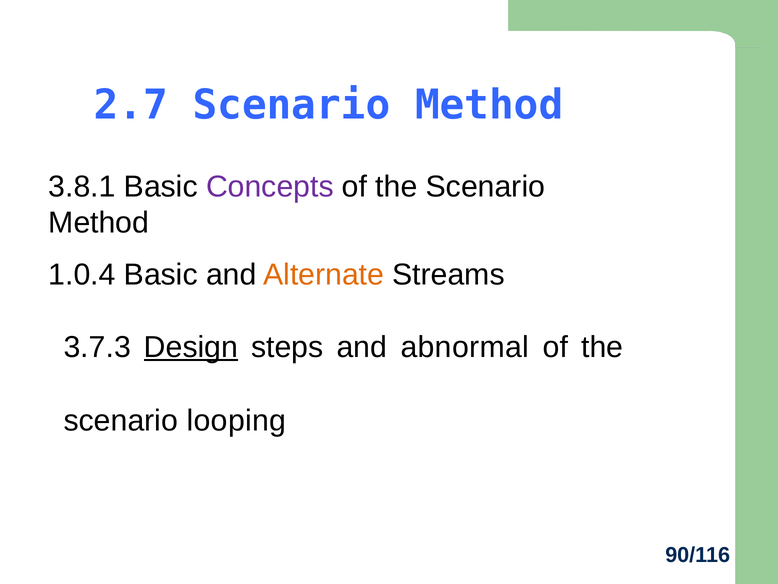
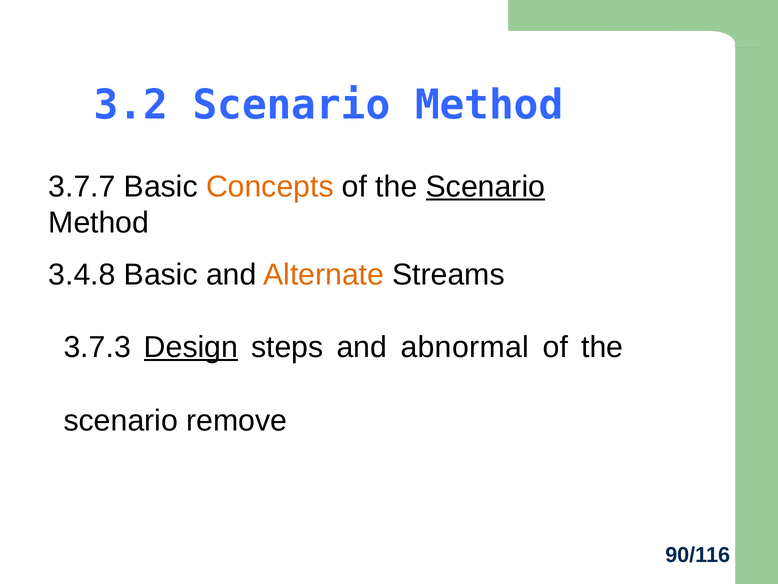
2.7: 2.7 -> 3.2
3.8.1: 3.8.1 -> 3.7.7
Concepts colour: purple -> orange
Scenario at (485, 186) underline: none -> present
1.0.4: 1.0.4 -> 3.4.8
looping: looping -> remove
